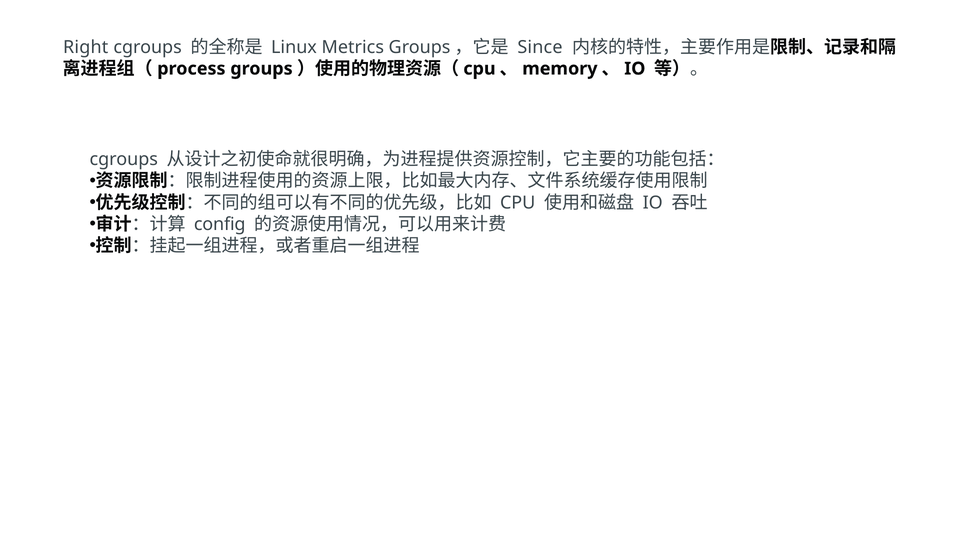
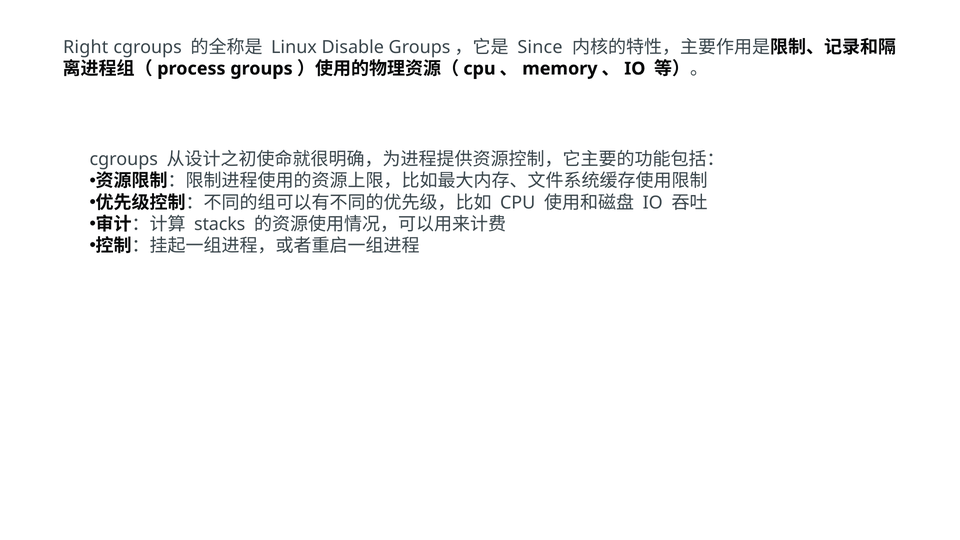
Metrics: Metrics -> Disable
config: config -> stacks
